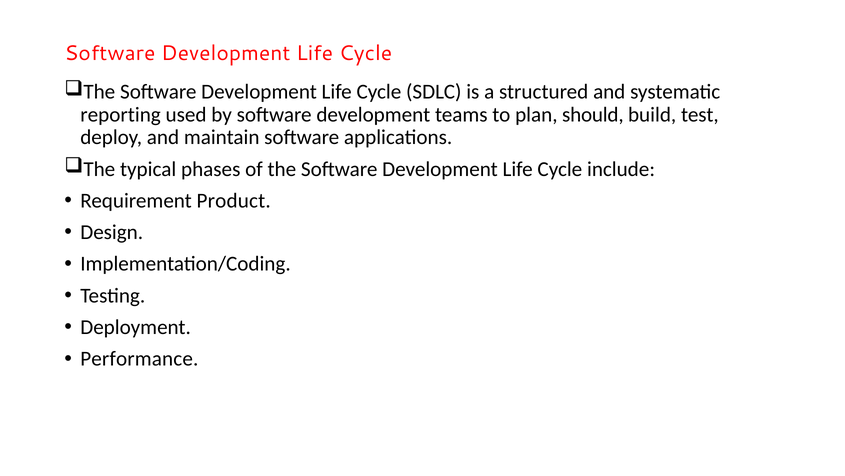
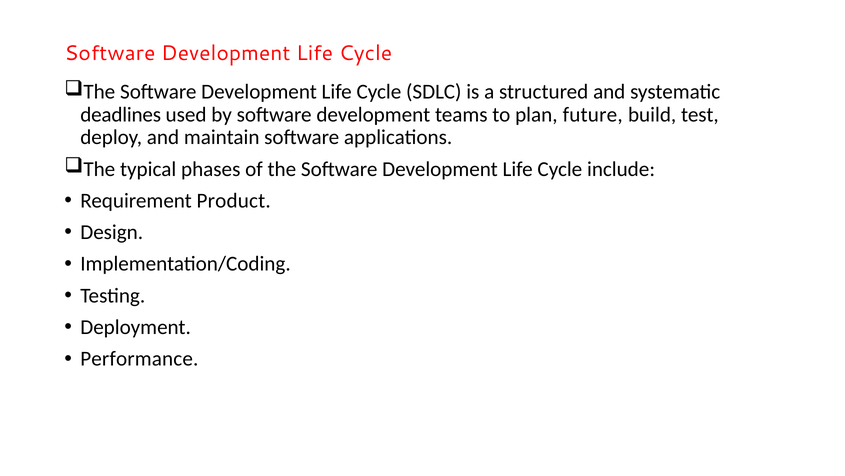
reporting: reporting -> deadlines
should: should -> future
